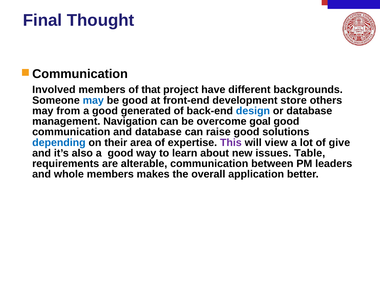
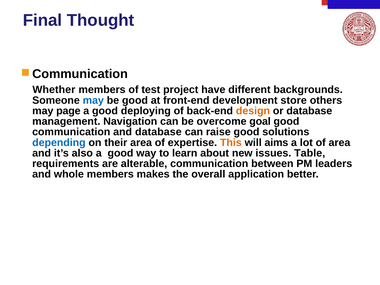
Involved: Involved -> Whether
that: that -> test
from: from -> page
generated: generated -> deploying
design colour: blue -> orange
This colour: purple -> orange
view: view -> aims
of give: give -> area
